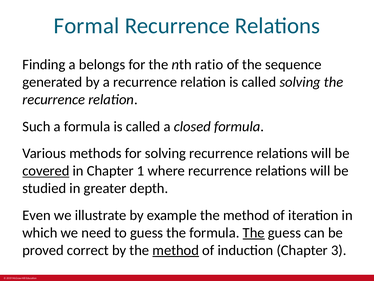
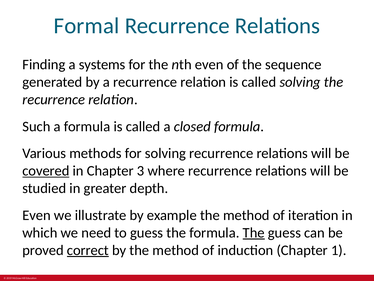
belongs: belongs -> systems
nth ratio: ratio -> even
1: 1 -> 3
correct underline: none -> present
method at (176, 250) underline: present -> none
3: 3 -> 1
